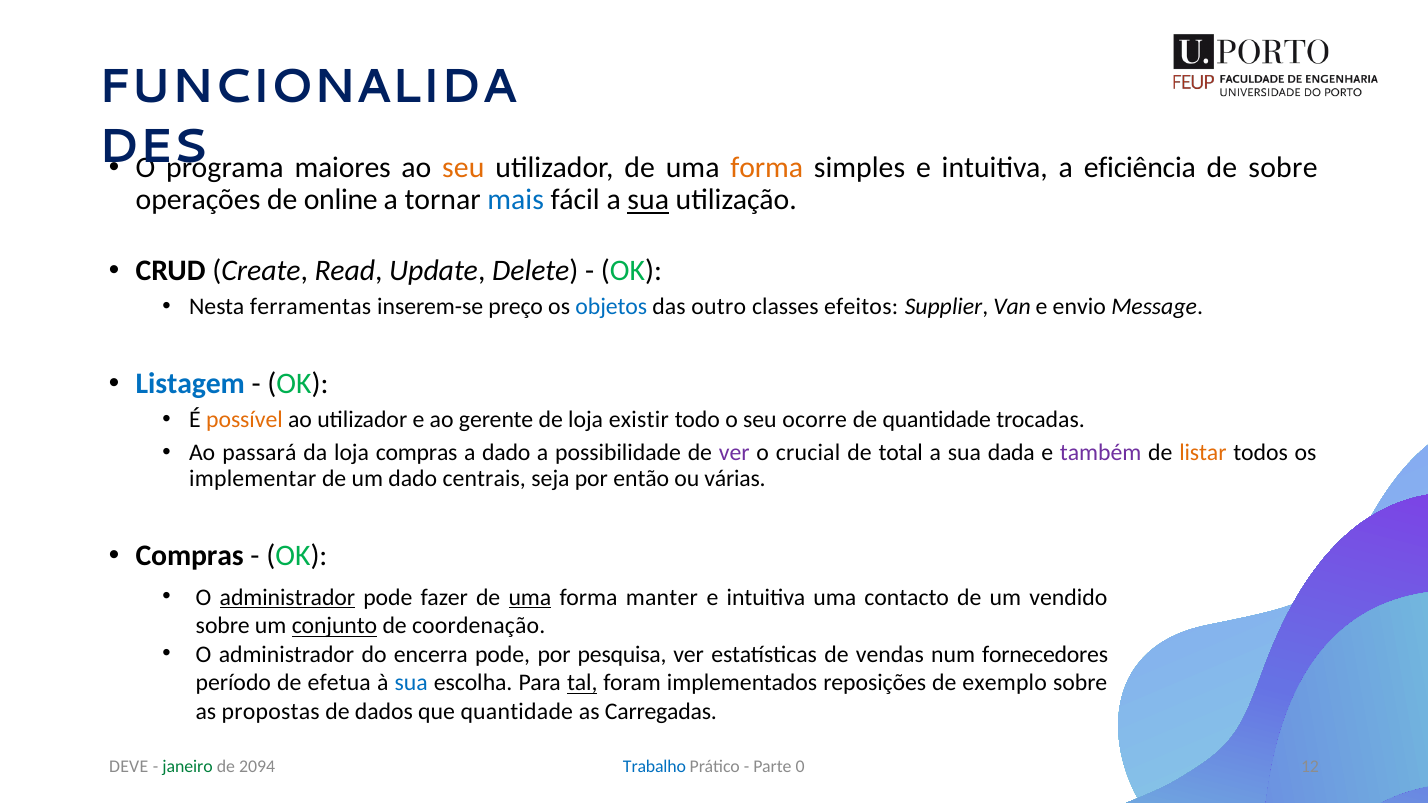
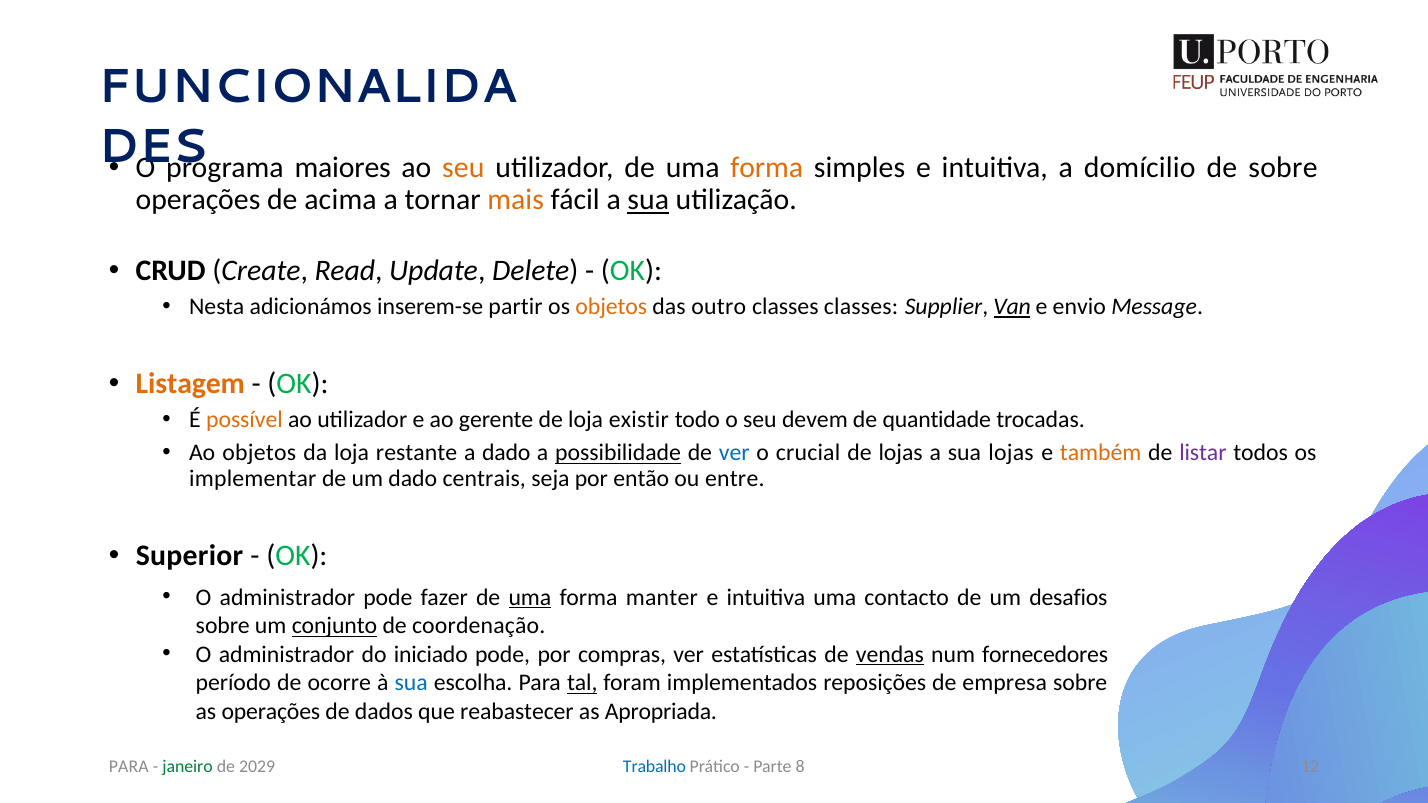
eficiência: eficiência -> domícilio
online: online -> acima
mais colour: blue -> orange
ferramentas: ferramentas -> adicionámos
preço: preço -> partir
objetos at (611, 307) colour: blue -> orange
classes efeitos: efeitos -> classes
Van underline: none -> present
Listagem colour: blue -> orange
ocorre: ocorre -> devem
Ao passará: passará -> objetos
loja compras: compras -> restante
possibilidade underline: none -> present
ver at (734, 453) colour: purple -> blue
de total: total -> lojas
sua dada: dada -> lojas
também colour: purple -> orange
listar colour: orange -> purple
várias: várias -> entre
Compras at (190, 556): Compras -> Superior
administrador at (287, 598) underline: present -> none
vendido: vendido -> desafios
encerra: encerra -> iniciado
pesquisa: pesquisa -> compras
vendas underline: none -> present
efetua: efetua -> ocorre
exemplo: exemplo -> empresa
as propostas: propostas -> operações
que quantidade: quantidade -> reabastecer
Carregadas: Carregadas -> Apropriada
0: 0 -> 8
DEVE at (129, 767): DEVE -> PARA
2094: 2094 -> 2029
